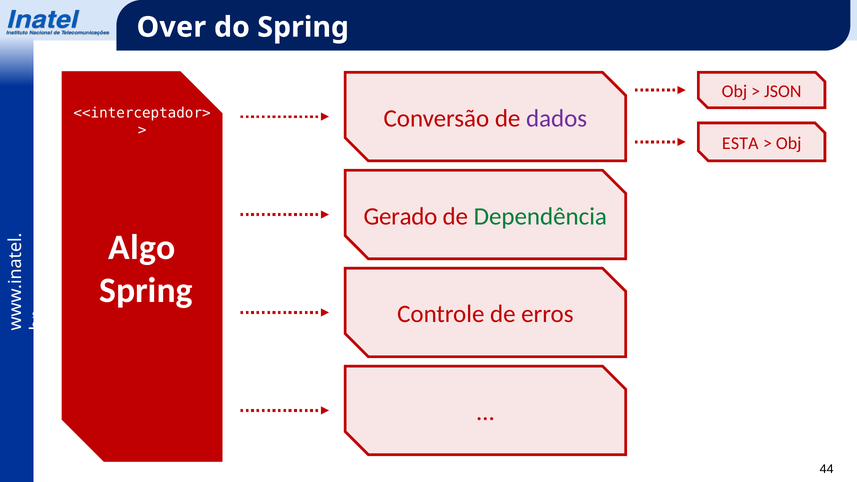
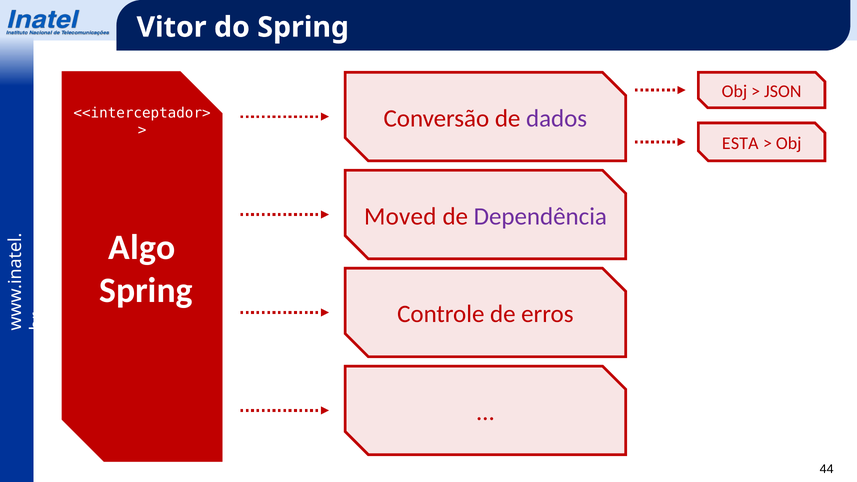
Over: Over -> Vitor
Gerado: Gerado -> Moved
Dependência colour: green -> purple
